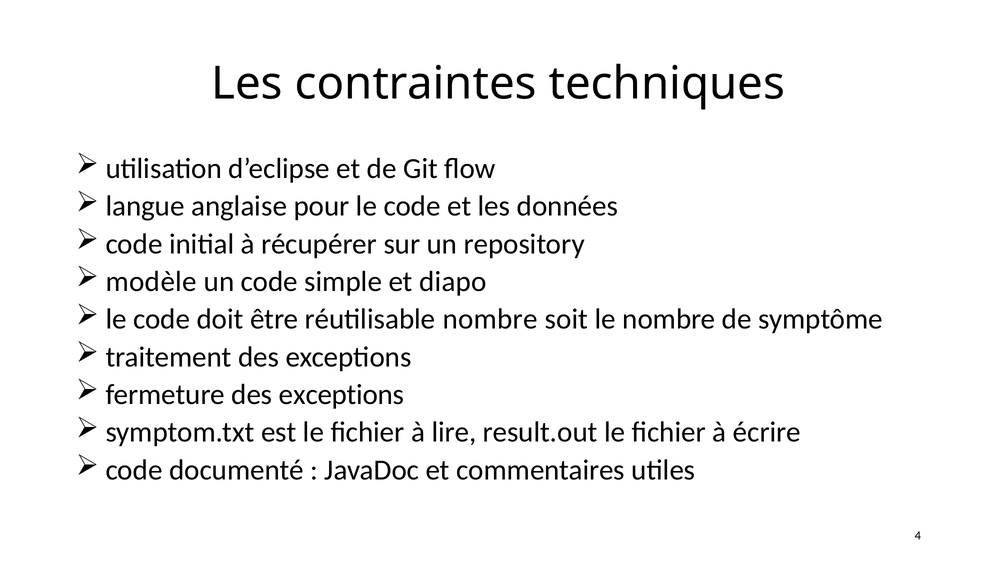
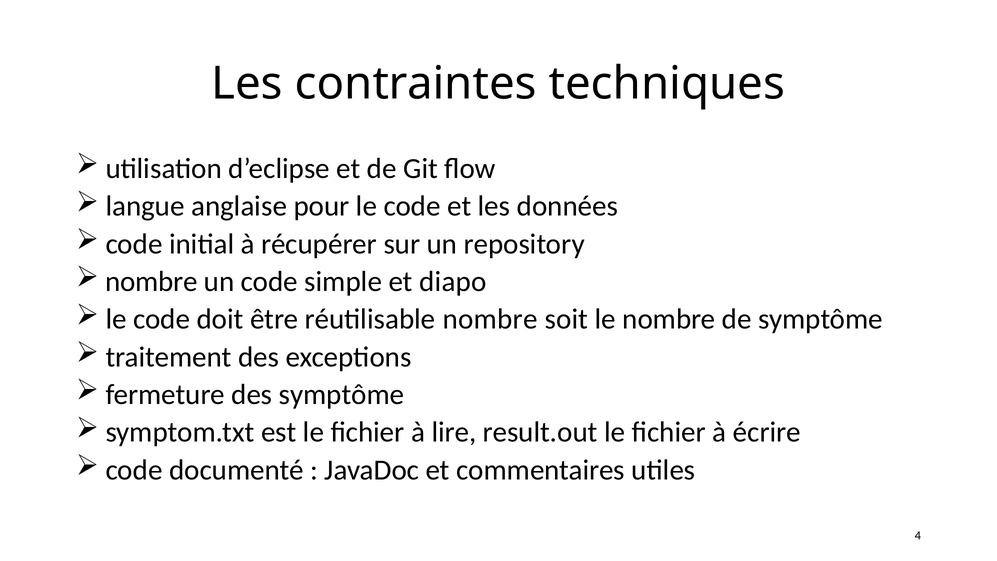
modèle at (151, 282): modèle -> nombre
fermeture des exceptions: exceptions -> symptôme
